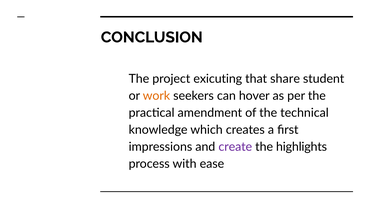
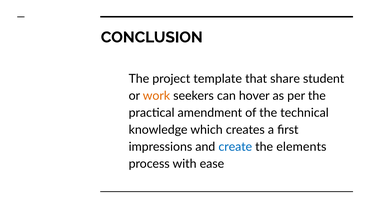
exicuting: exicuting -> template
create colour: purple -> blue
highlights: highlights -> elements
